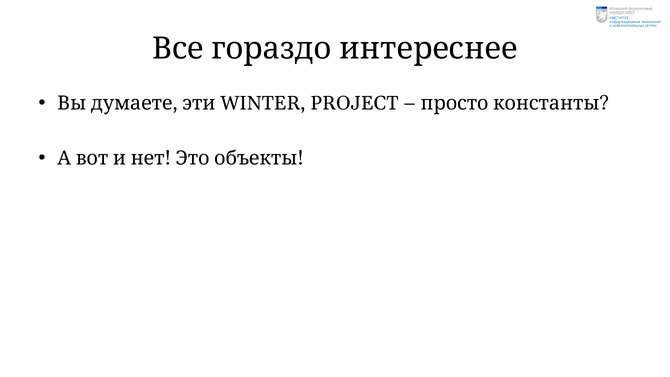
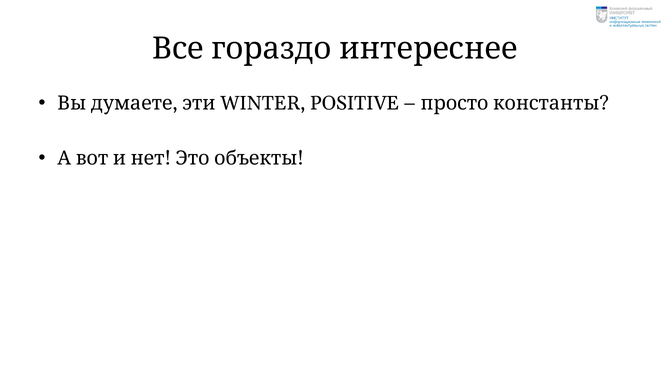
PROJECT: PROJECT -> POSITIVE
